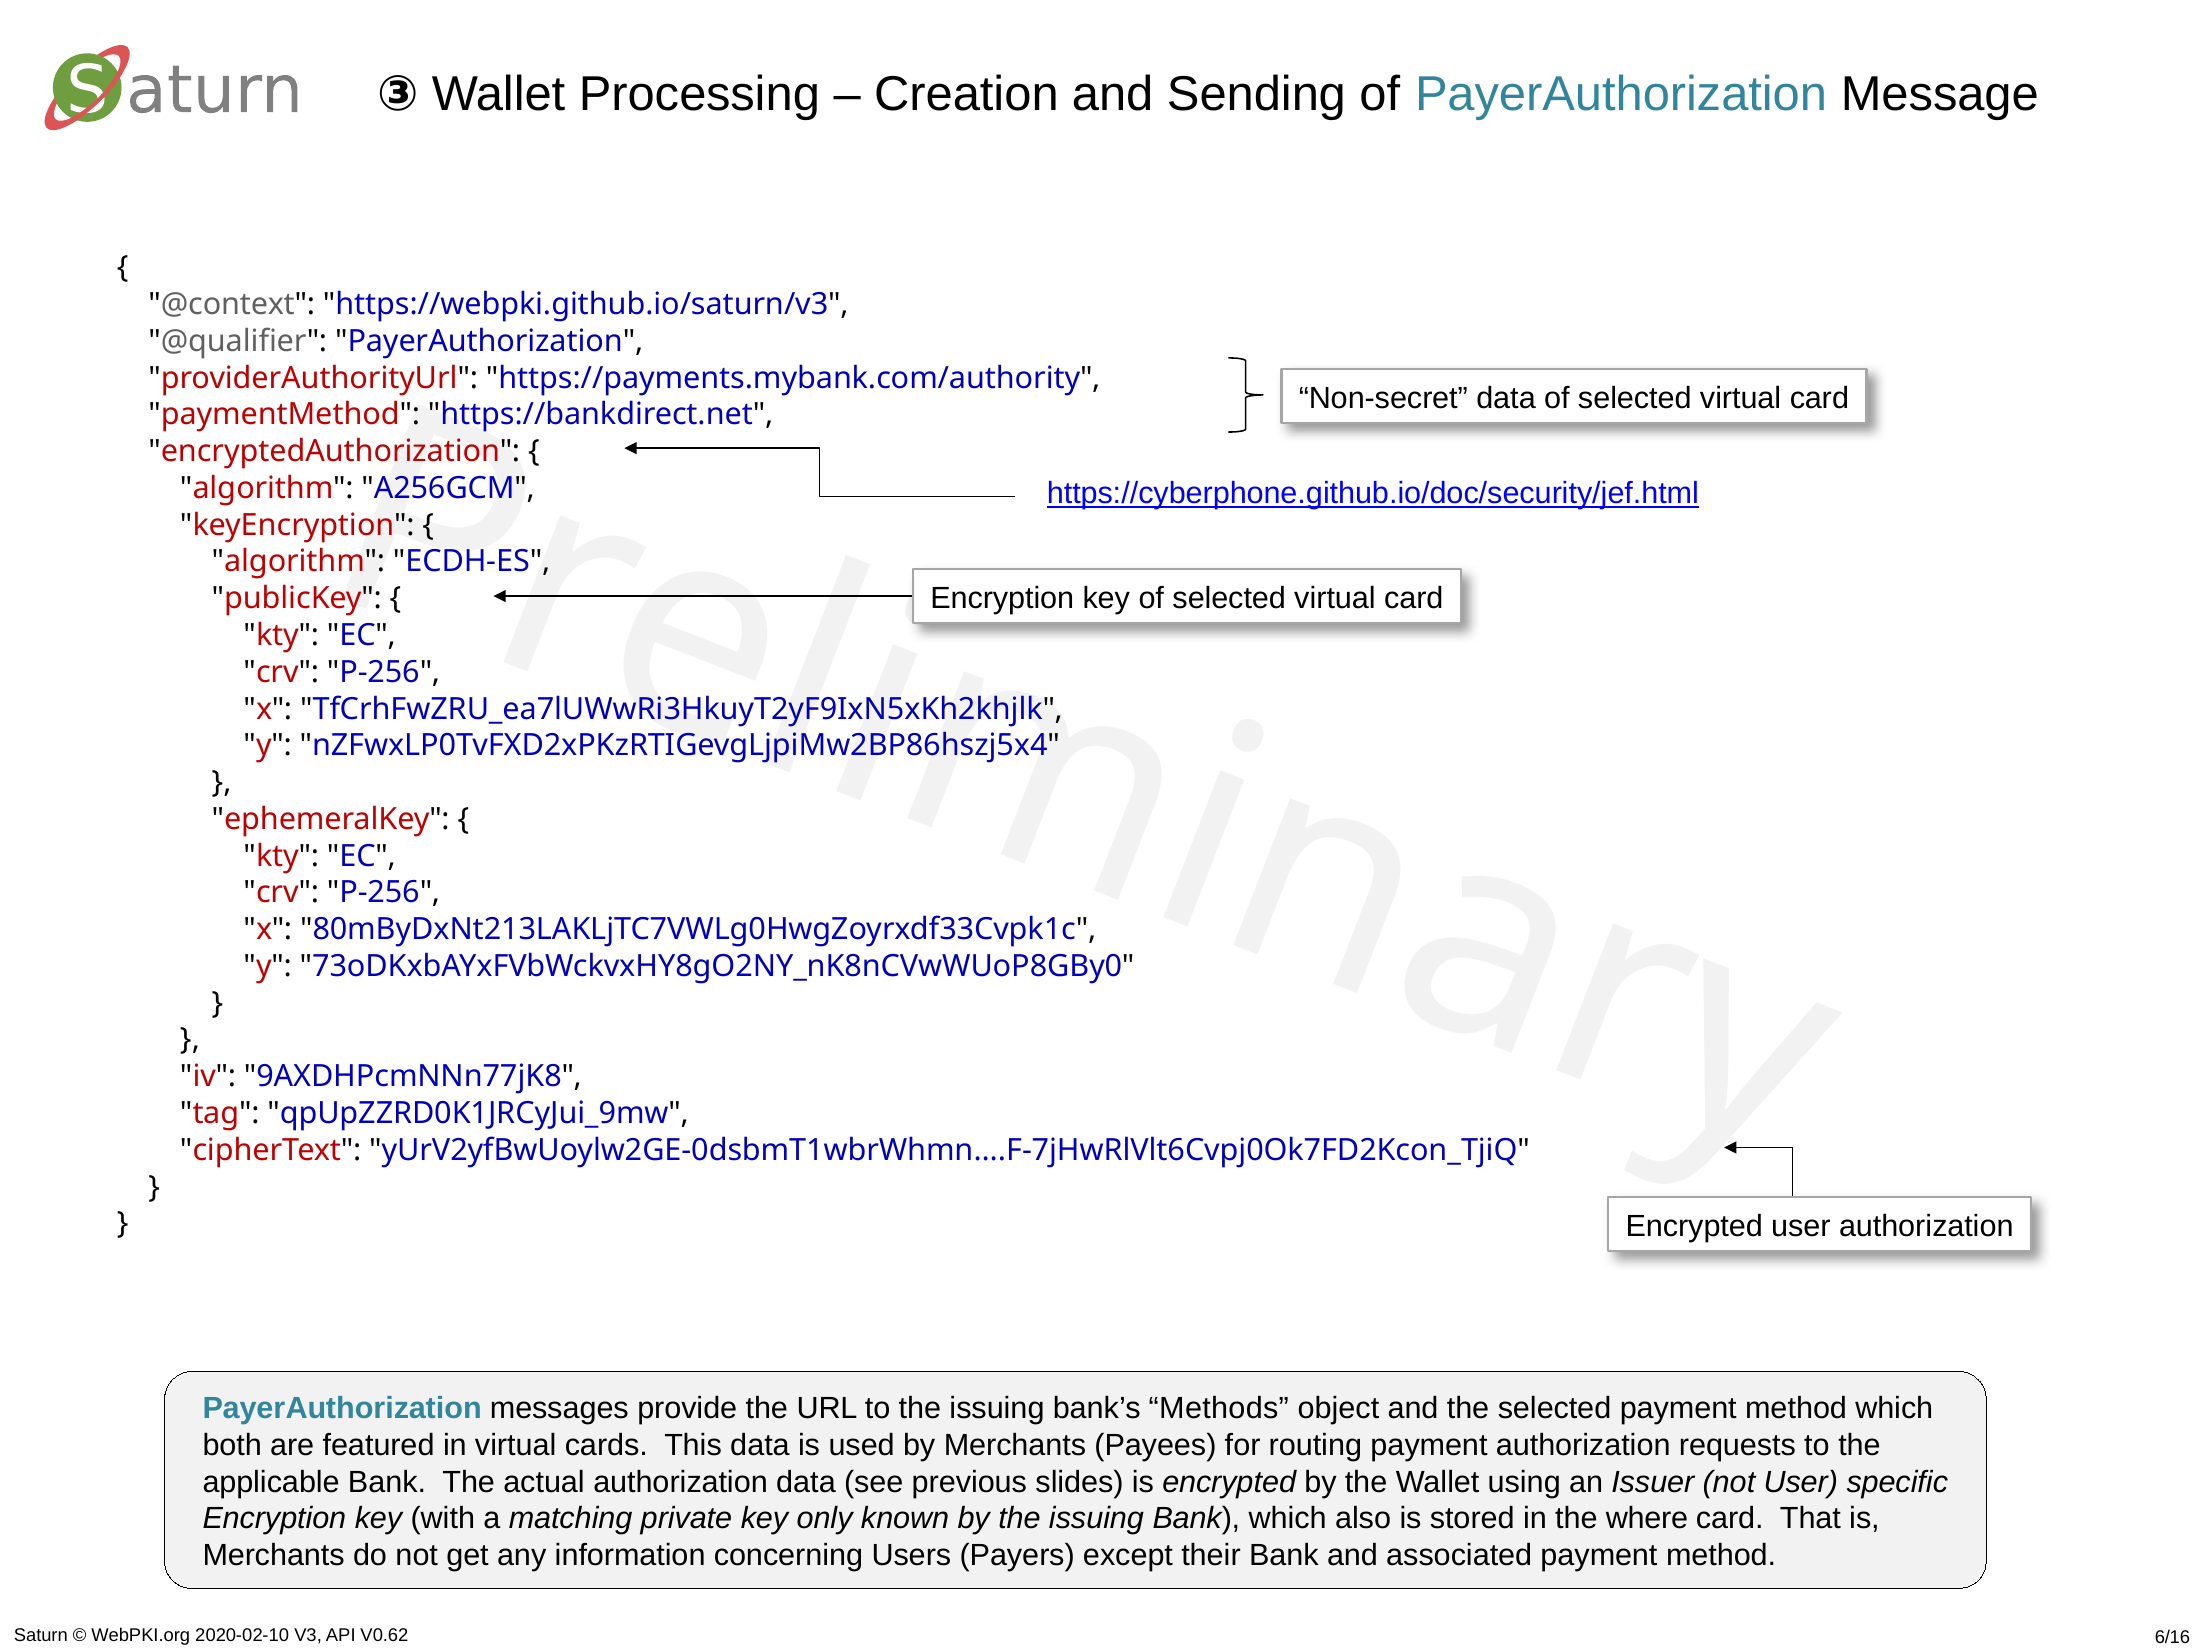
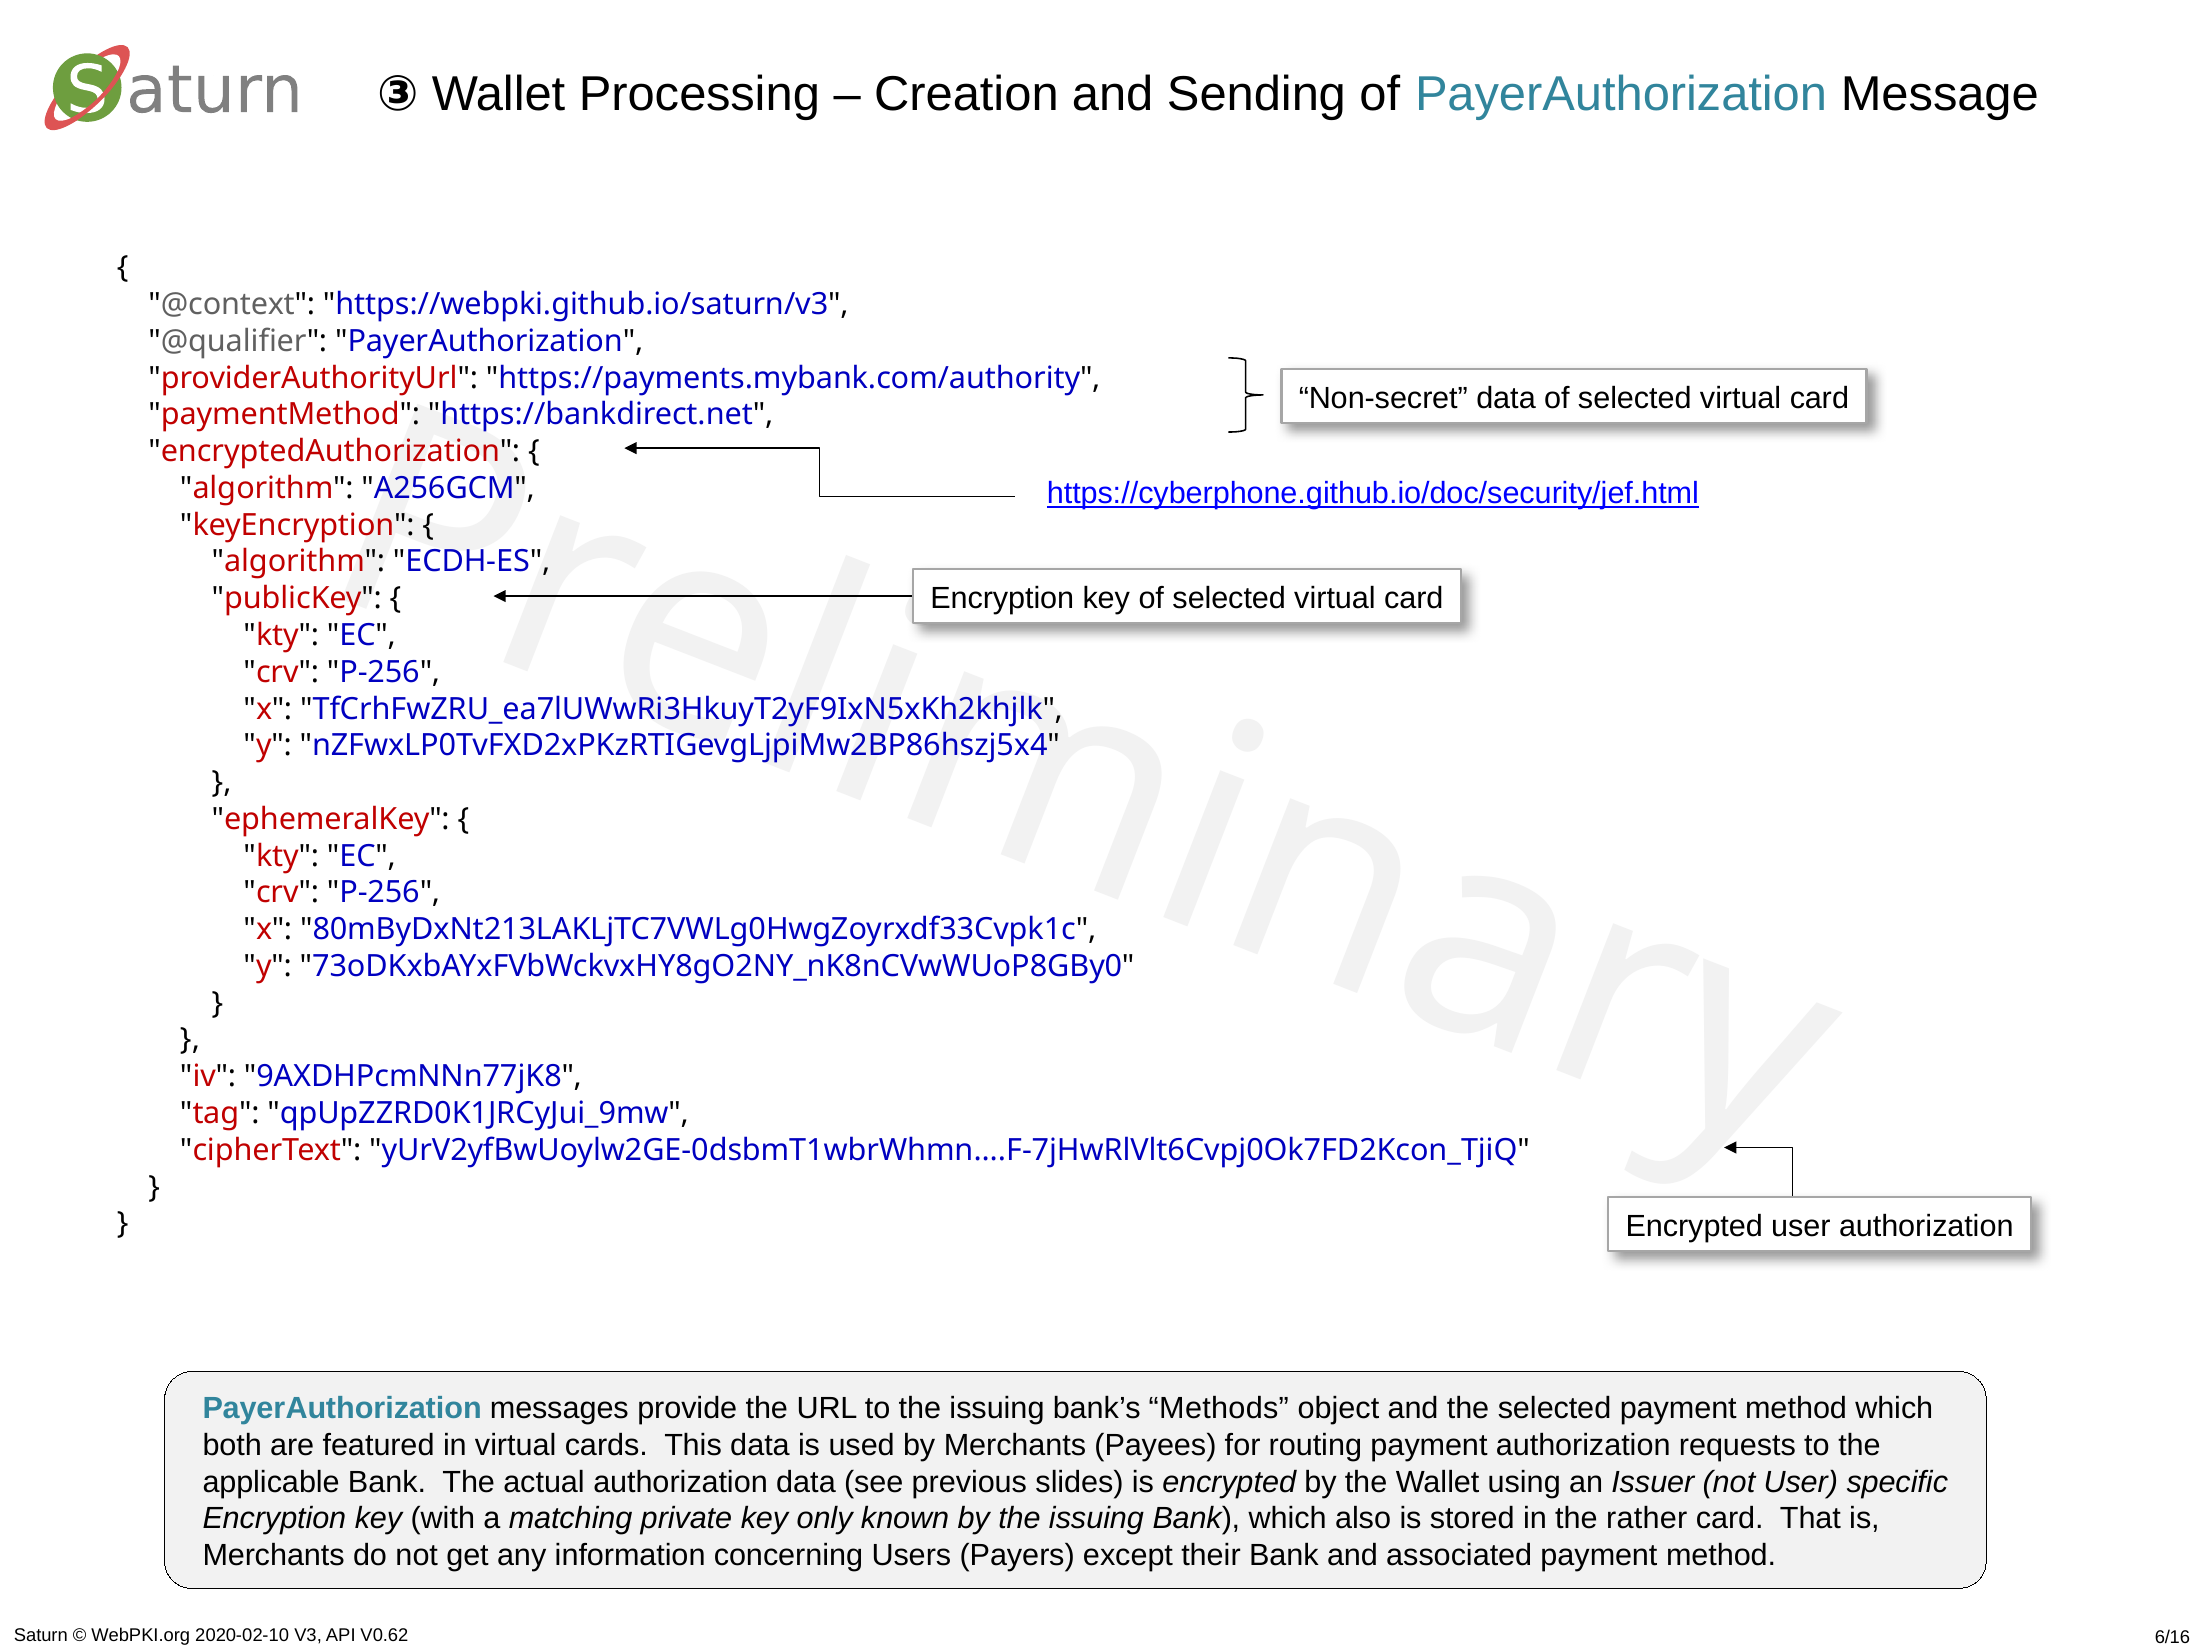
where: where -> rather
